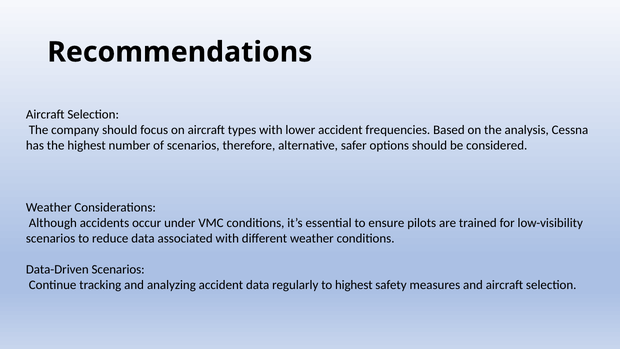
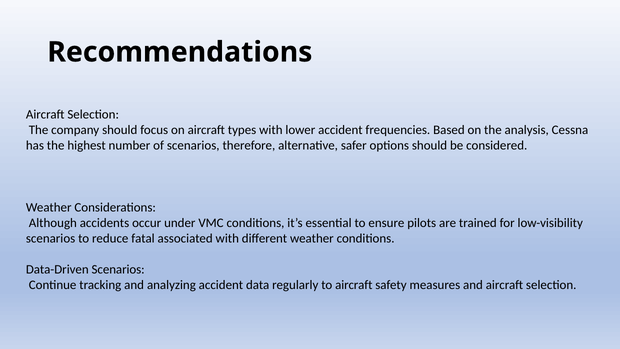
reduce data: data -> fatal
to highest: highest -> aircraft
